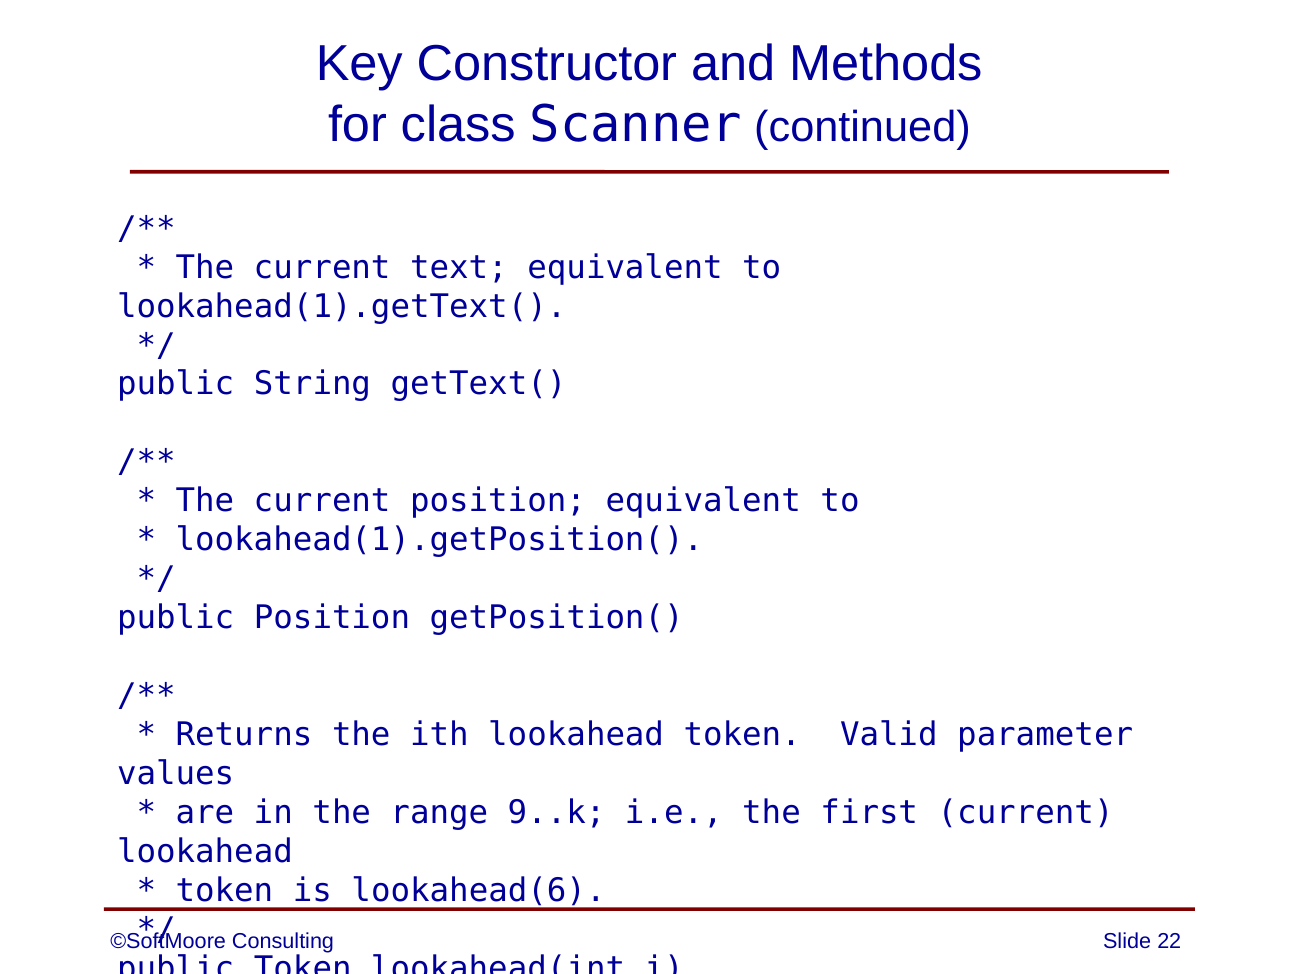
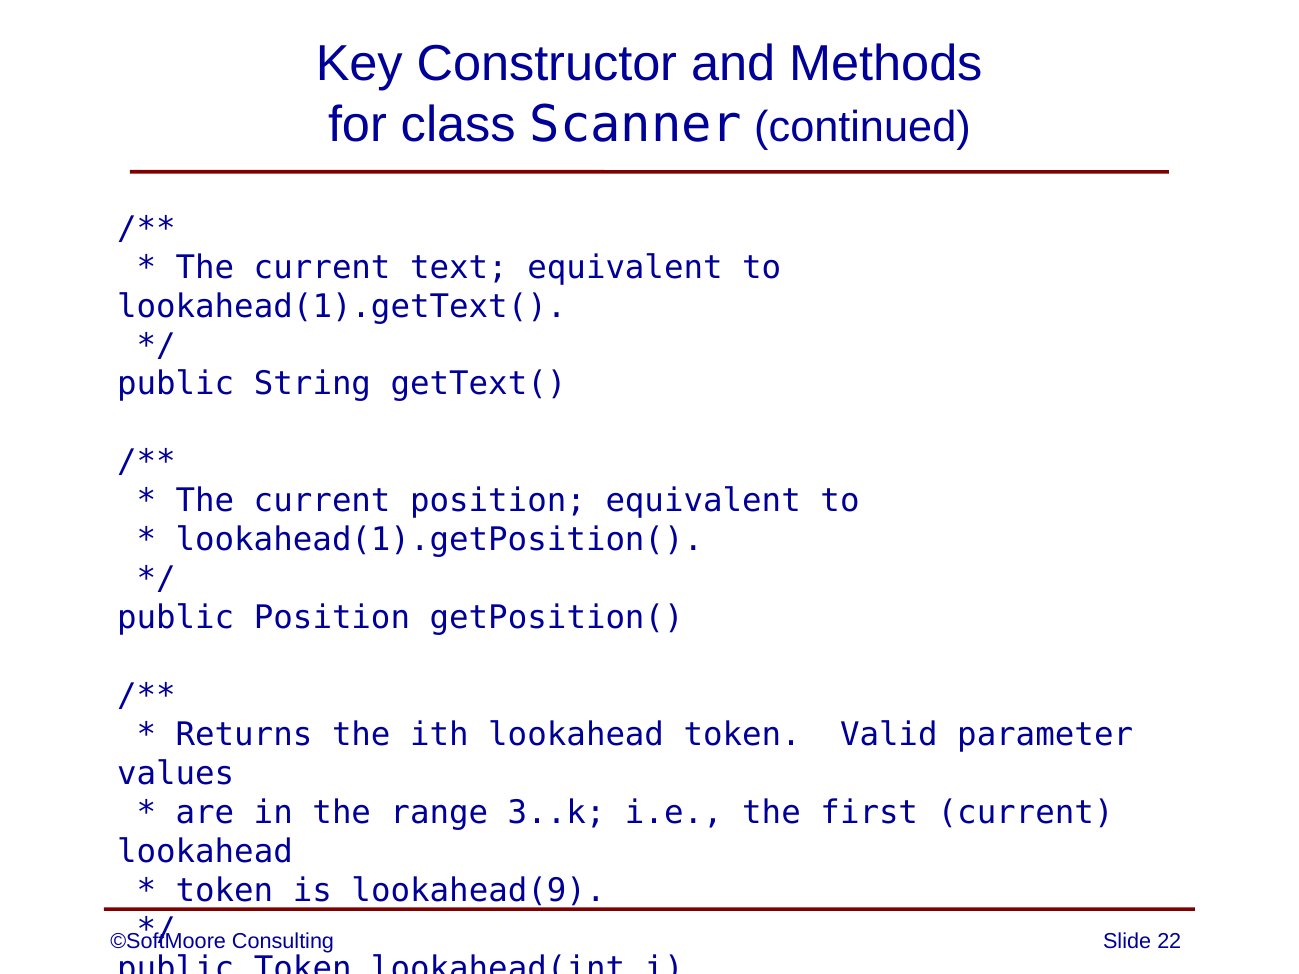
9..k: 9..k -> 3..k
lookahead(6: lookahead(6 -> lookahead(9
